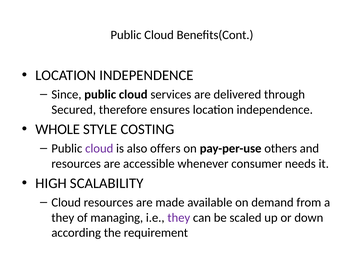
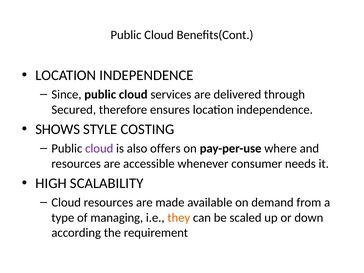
WHOLE: WHOLE -> SHOWS
others: others -> where
they at (63, 218): they -> type
they at (179, 218) colour: purple -> orange
